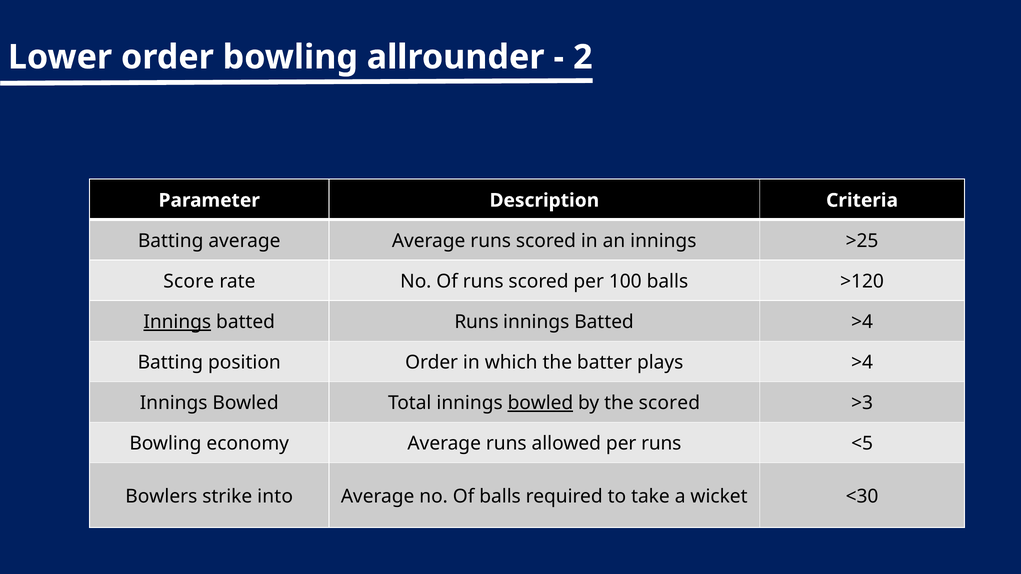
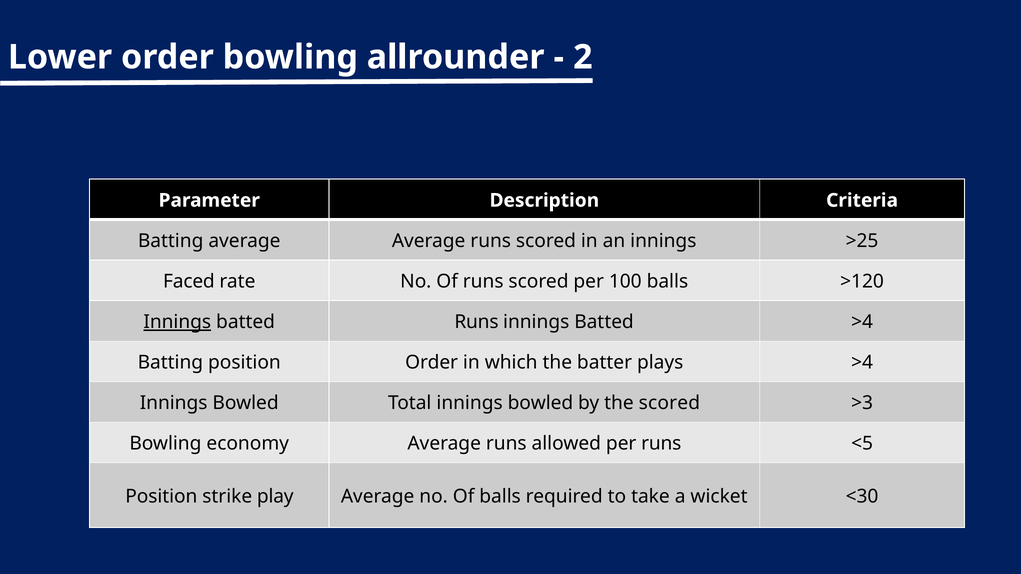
Score: Score -> Faced
bowled at (540, 403) underline: present -> none
Bowlers at (161, 497): Bowlers -> Position
into: into -> play
